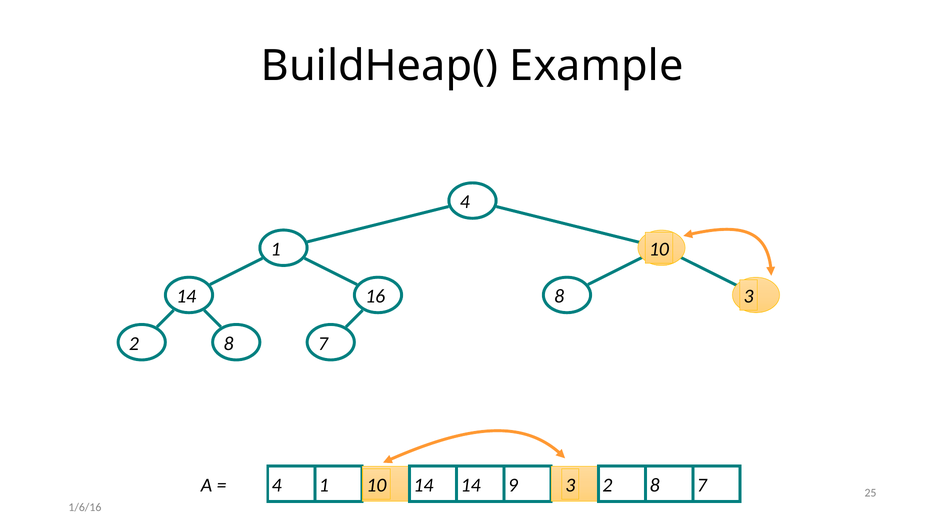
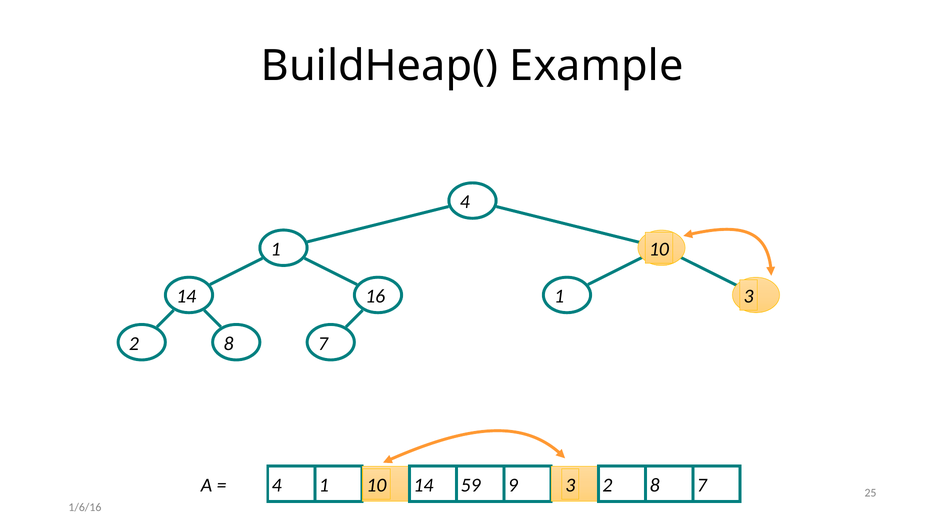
16 8: 8 -> 1
14 14: 14 -> 59
